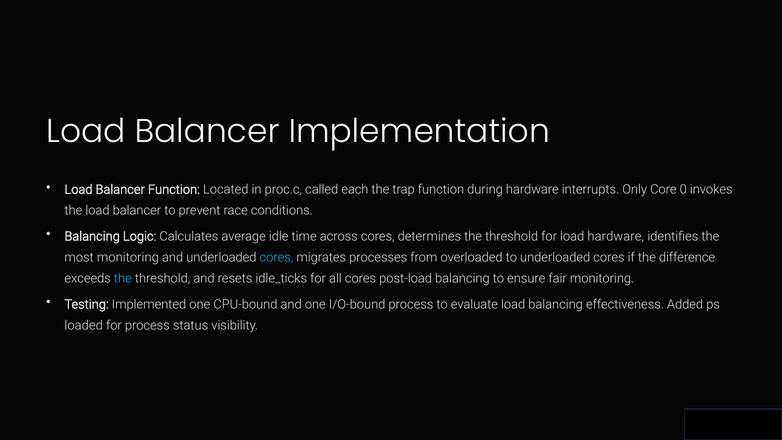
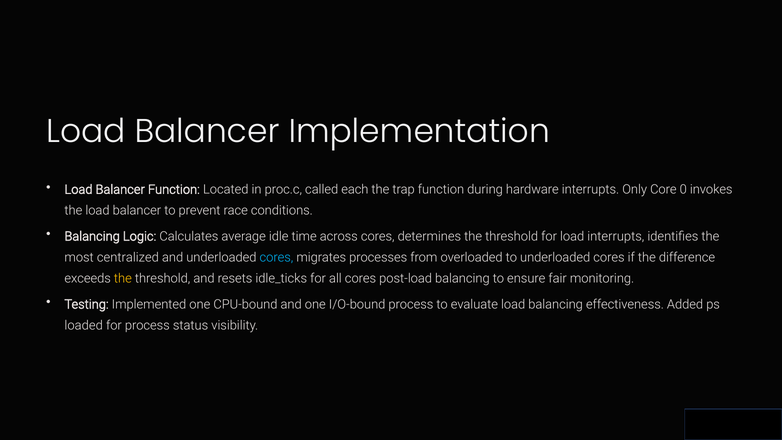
load hardware: hardware -> interrupts
most monitoring: monitoring -> centralized
the at (123, 278) colour: light blue -> yellow
